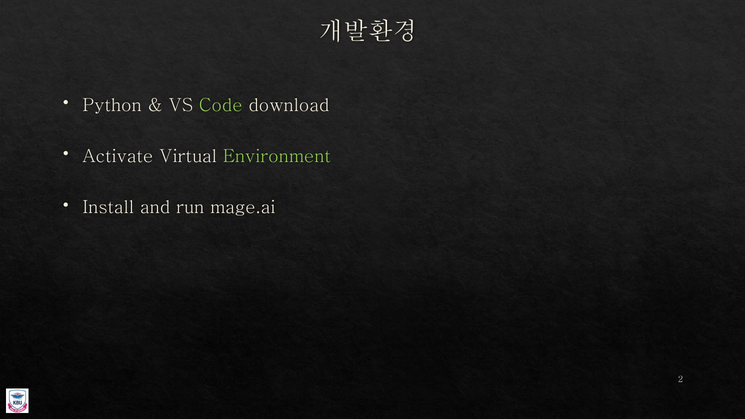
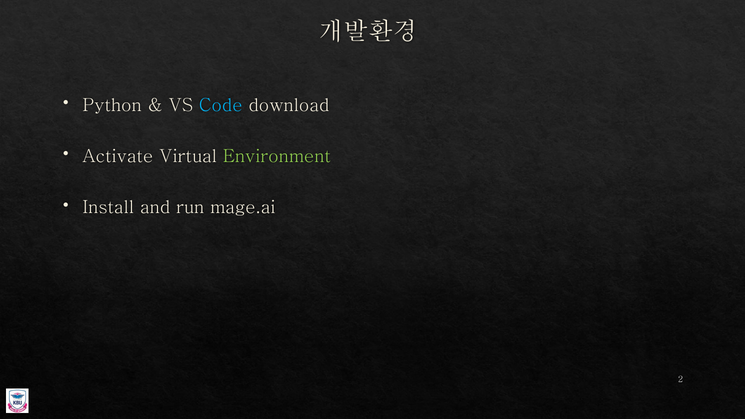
Code colour: light green -> light blue
